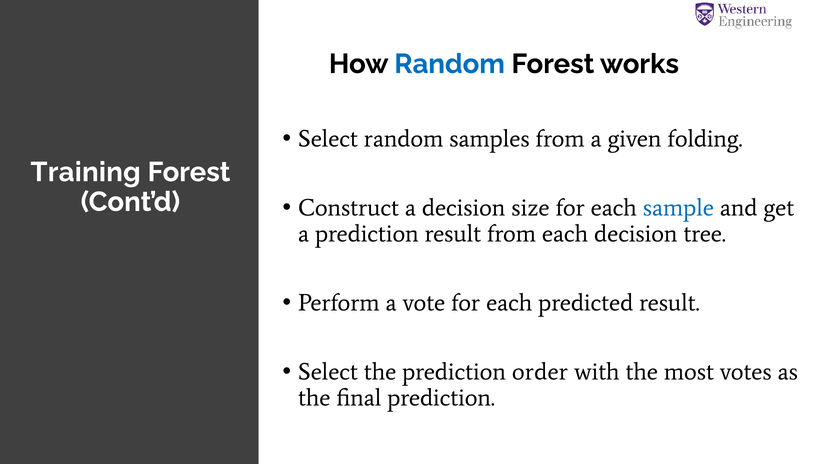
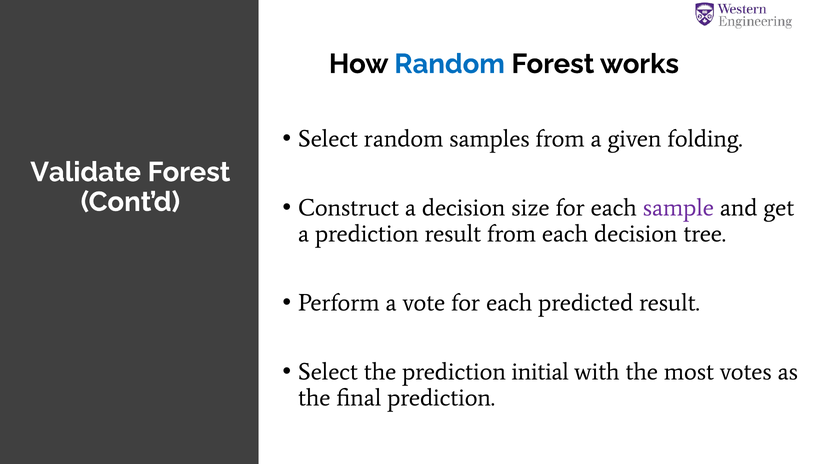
Training: Training -> Validate
sample colour: blue -> purple
order: order -> initial
